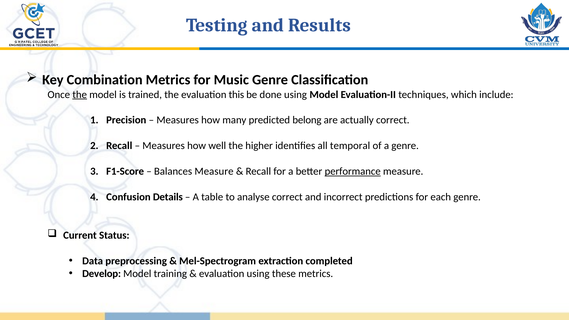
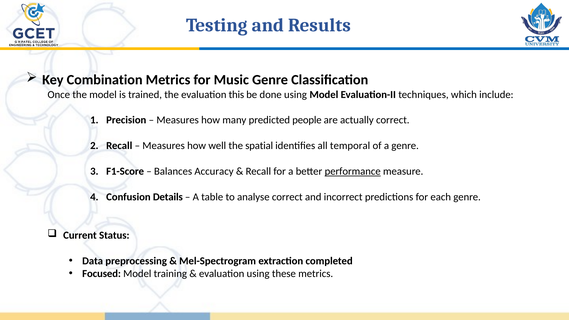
the at (80, 95) underline: present -> none
belong: belong -> people
higher: higher -> spatial
Balances Measure: Measure -> Accuracy
Develop: Develop -> Focused
